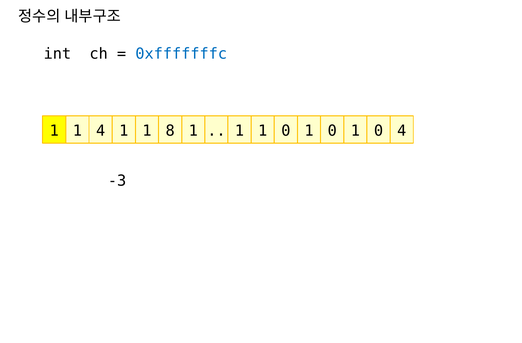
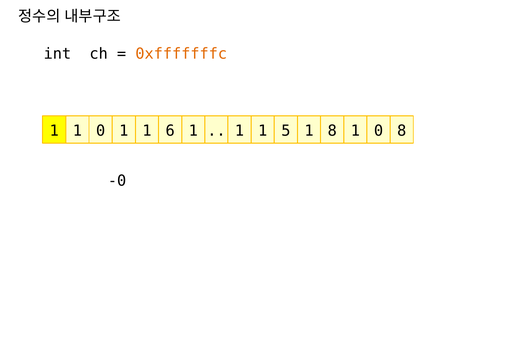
0xfffffffc colour: blue -> orange
1 1 4: 4 -> 0
8: 8 -> 6
1 1 0: 0 -> 5
0 at (332, 131): 0 -> 8
0 4: 4 -> 8
-3: -3 -> -0
